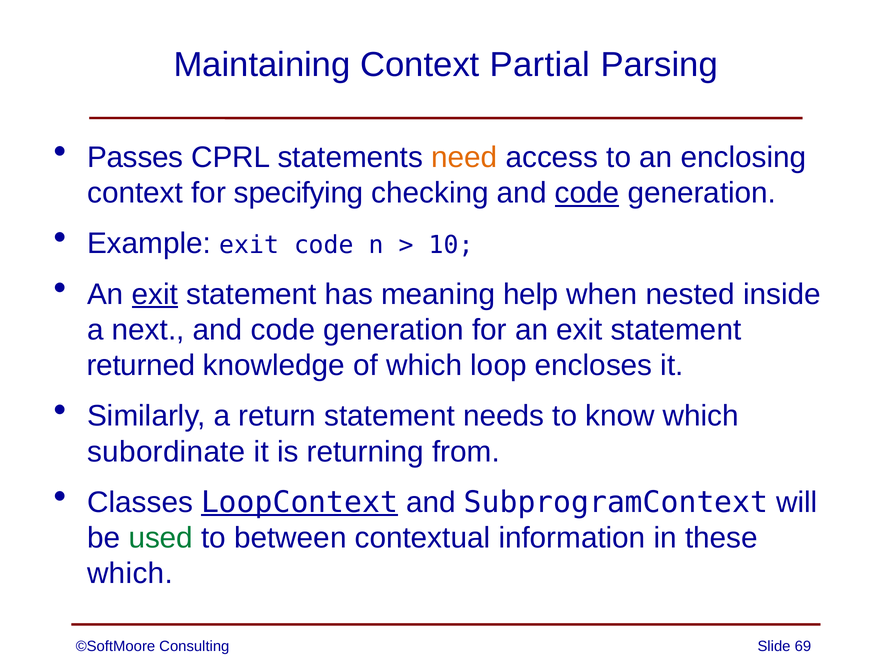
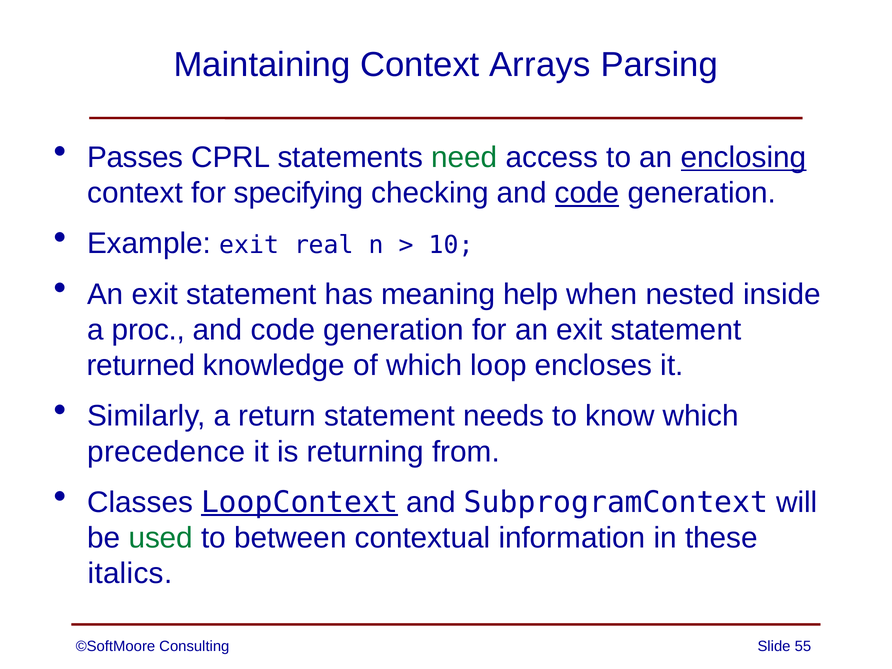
Partial: Partial -> Arrays
need colour: orange -> green
enclosing underline: none -> present
exit code: code -> real
exit at (155, 294) underline: present -> none
next: next -> proc
subordinate: subordinate -> precedence
which at (130, 574): which -> italics
69: 69 -> 55
